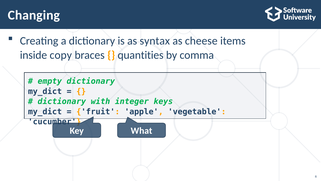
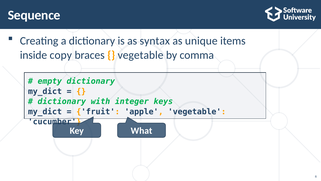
Changing: Changing -> Sequence
cheese: cheese -> unique
quantities at (141, 55): quantities -> vegetable
